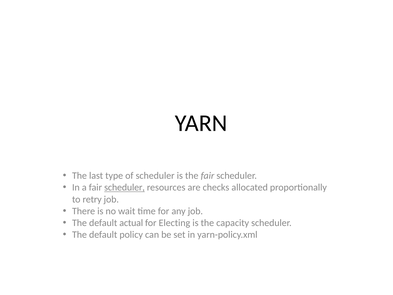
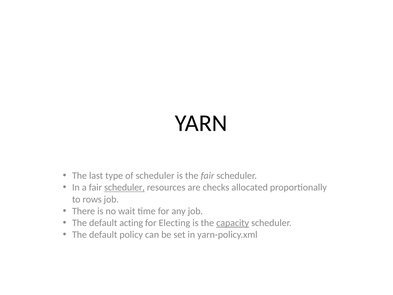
retry: retry -> rows
actual: actual -> acting
capacity underline: none -> present
